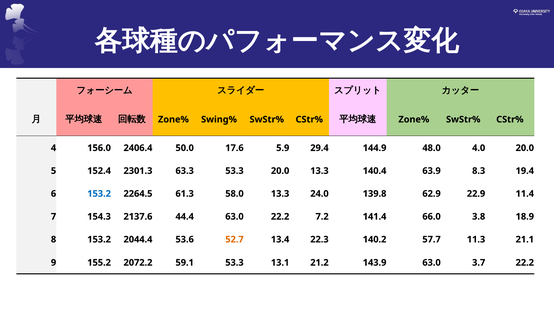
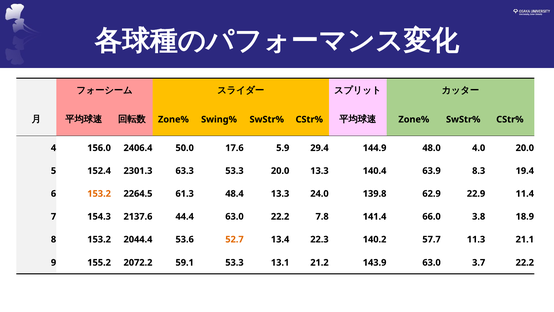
153.2 at (99, 193) colour: blue -> orange
58.0: 58.0 -> 48.4
7.2: 7.2 -> 7.8
